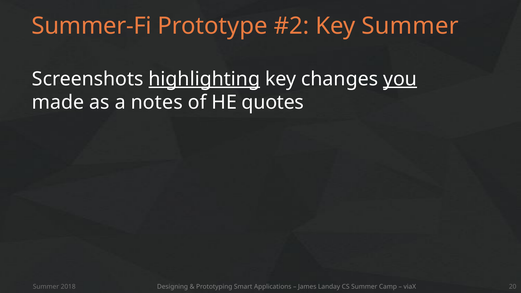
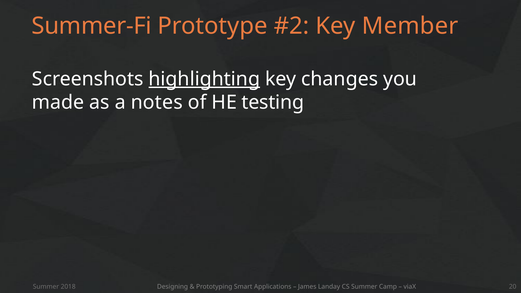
Key Summer: Summer -> Member
you underline: present -> none
quotes: quotes -> testing
